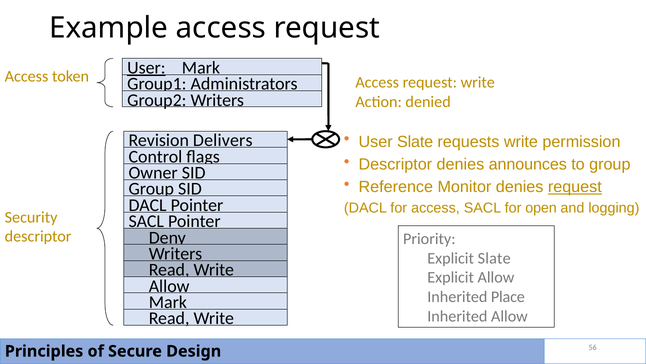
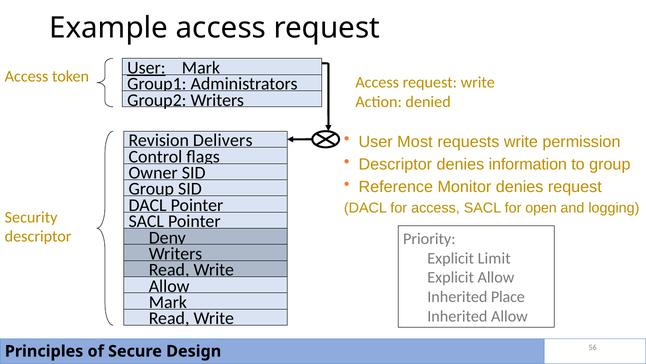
User Slate: Slate -> Most
announces: announces -> information
request at (575, 187) underline: present -> none
Explicit Slate: Slate -> Limit
